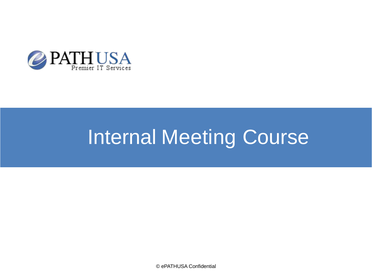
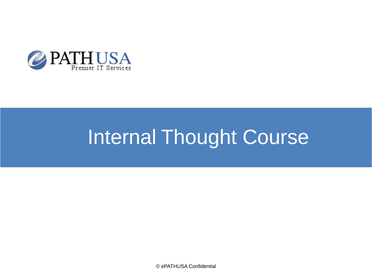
Meeting: Meeting -> Thought
